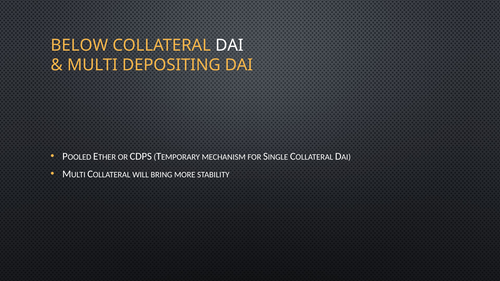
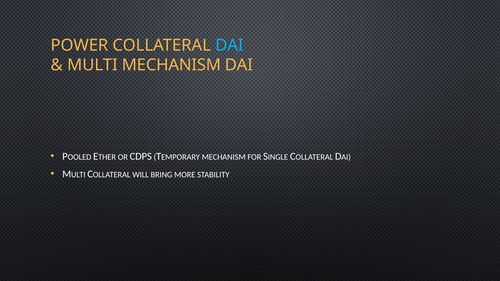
BELOW: BELOW -> POWER
DAI at (229, 45) colour: white -> light blue
MULTI DEPOSITING: DEPOSITING -> MECHANISM
